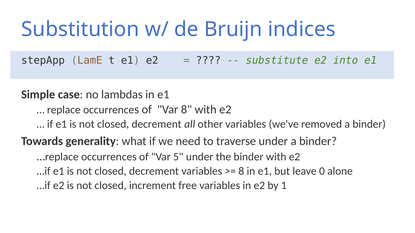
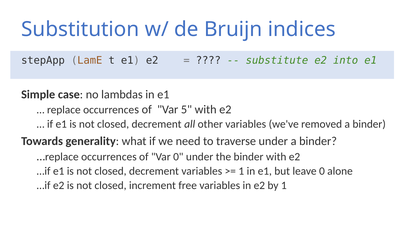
Var 8: 8 -> 5
Var 5: 5 -> 0
8 at (241, 171): 8 -> 1
